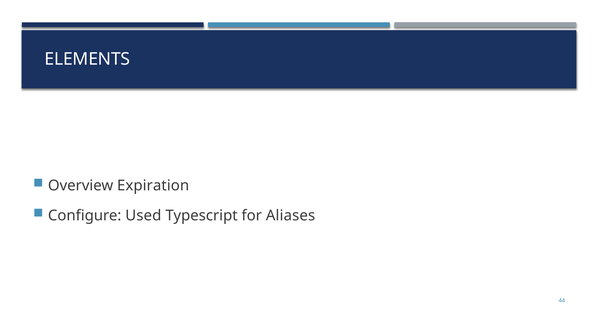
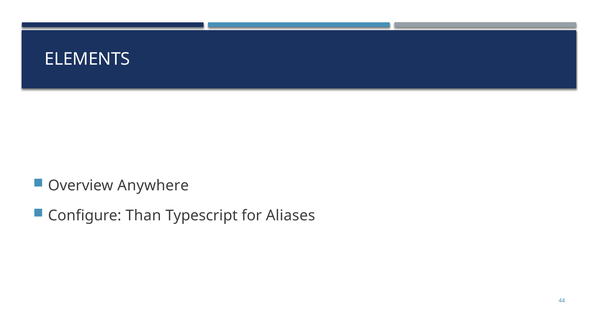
Expiration: Expiration -> Anywhere
Used: Used -> Than
